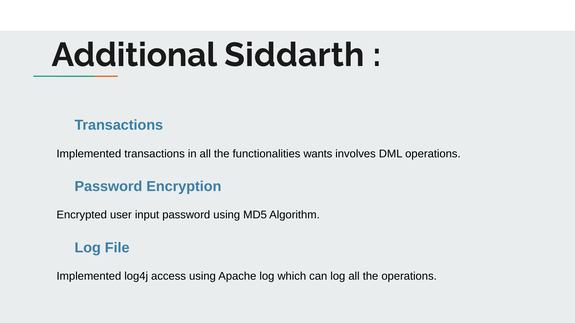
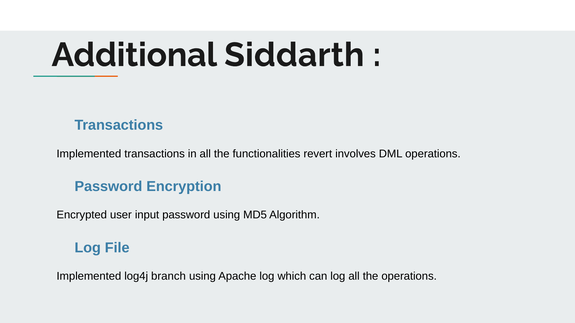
wants: wants -> revert
access: access -> branch
